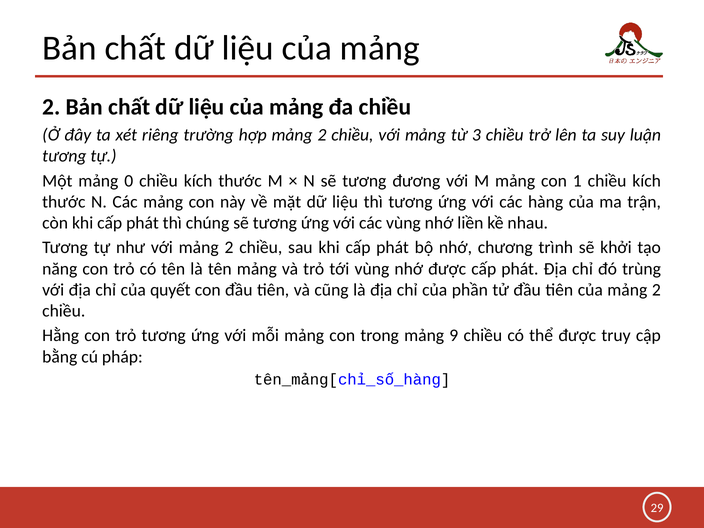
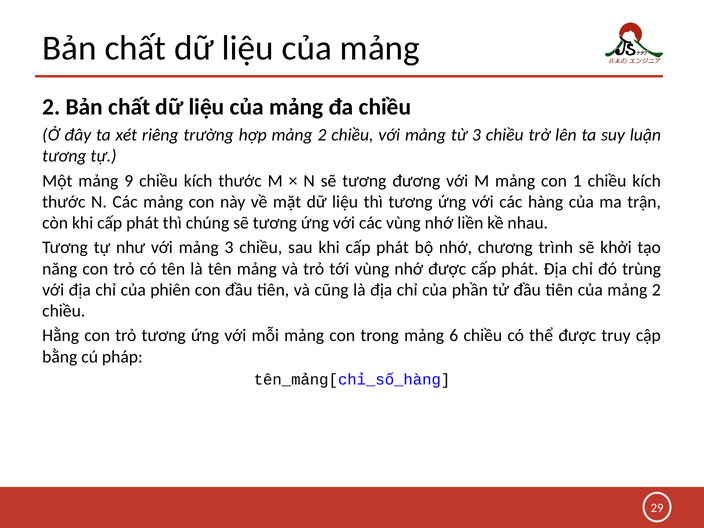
0: 0 -> 9
với mảng 2: 2 -> 3
quyết: quyết -> phiên
9: 9 -> 6
